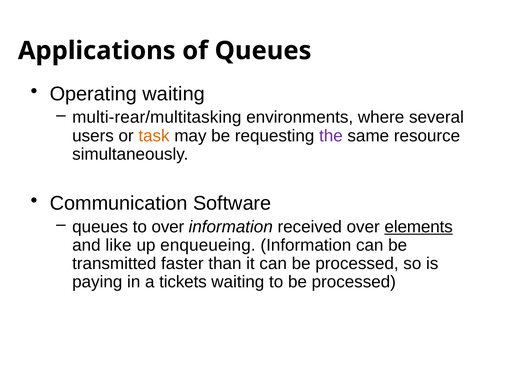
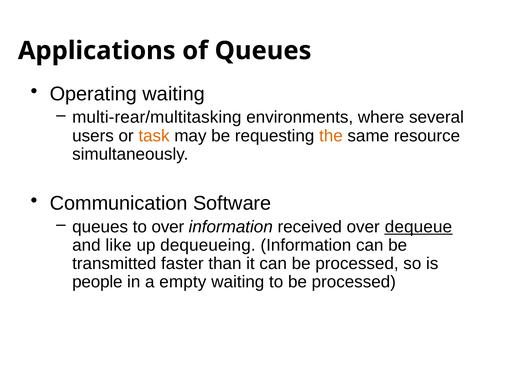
the colour: purple -> orange
elements: elements -> dequeue
enqueueing: enqueueing -> dequeueing
paying: paying -> people
tickets: tickets -> empty
